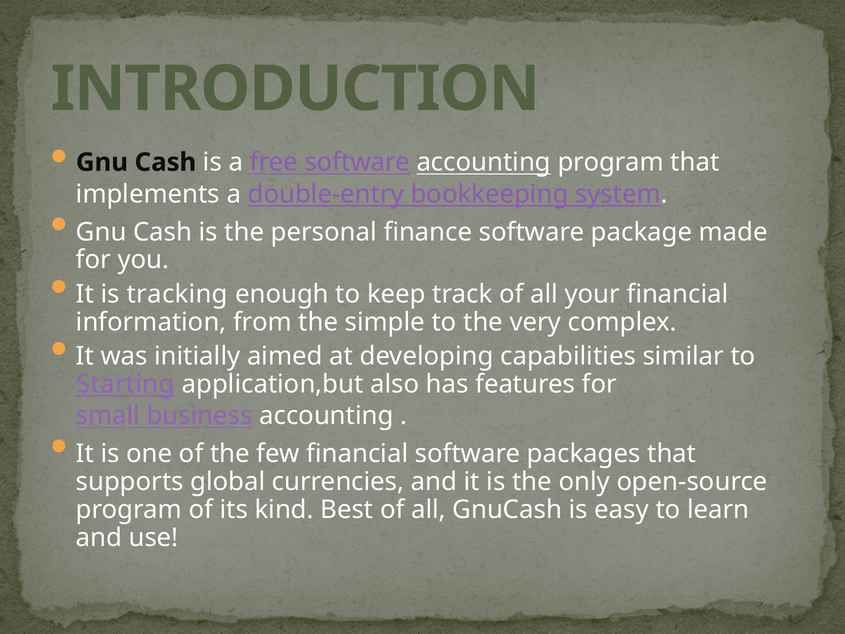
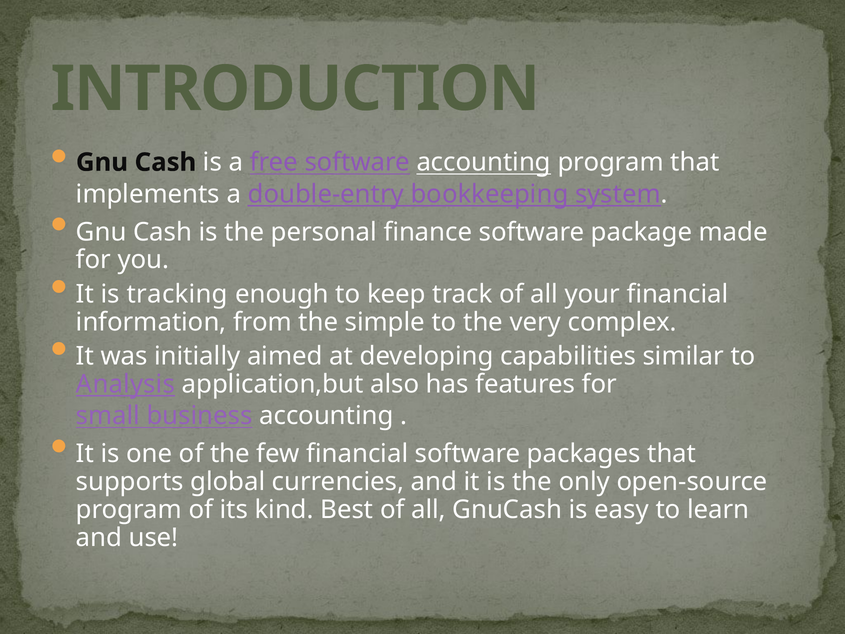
Starting: Starting -> Analysis
